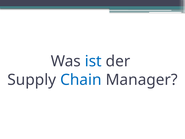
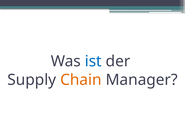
Chain colour: blue -> orange
